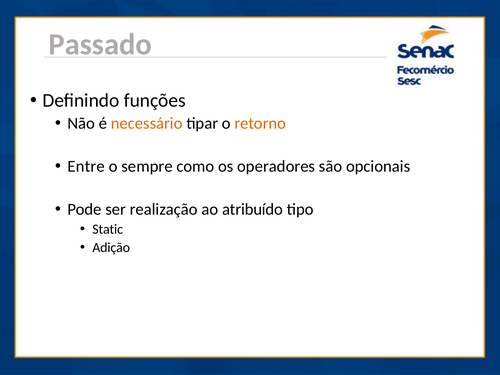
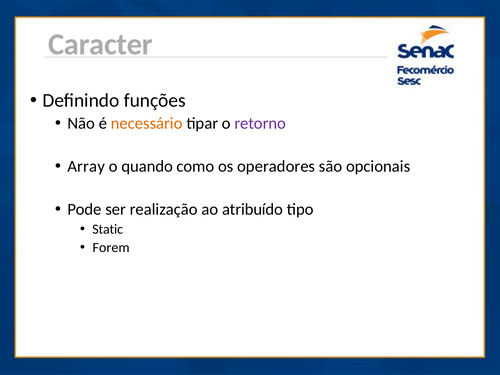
Passado: Passado -> Caracter
retorno colour: orange -> purple
Entre: Entre -> Array
sempre: sempre -> quando
Adição: Adição -> Forem
